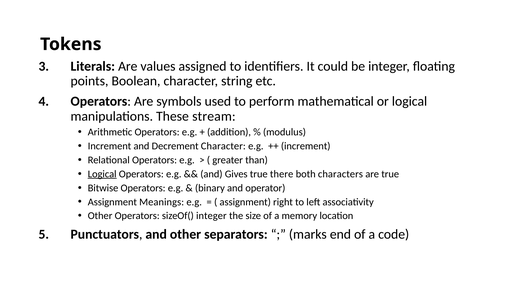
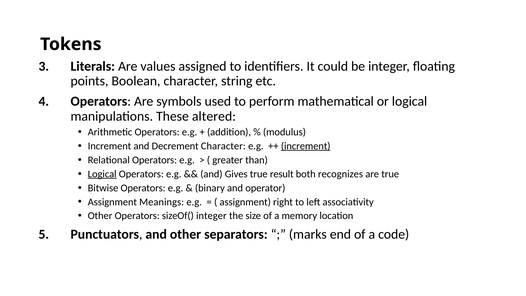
stream: stream -> altered
increment at (306, 146) underline: none -> present
there: there -> result
characters: characters -> recognizes
